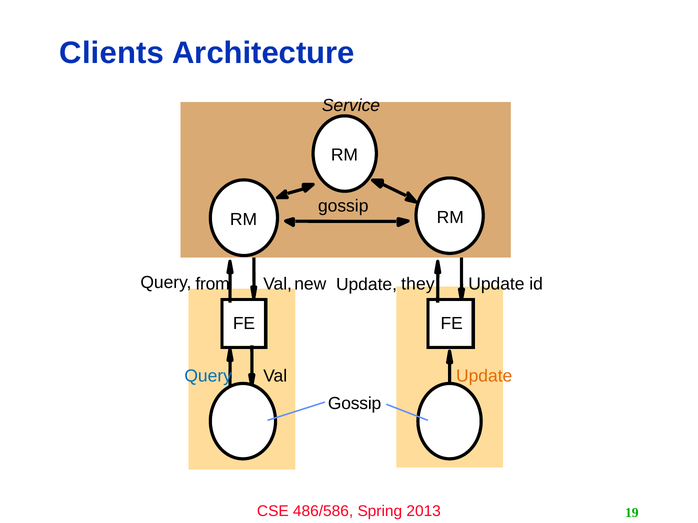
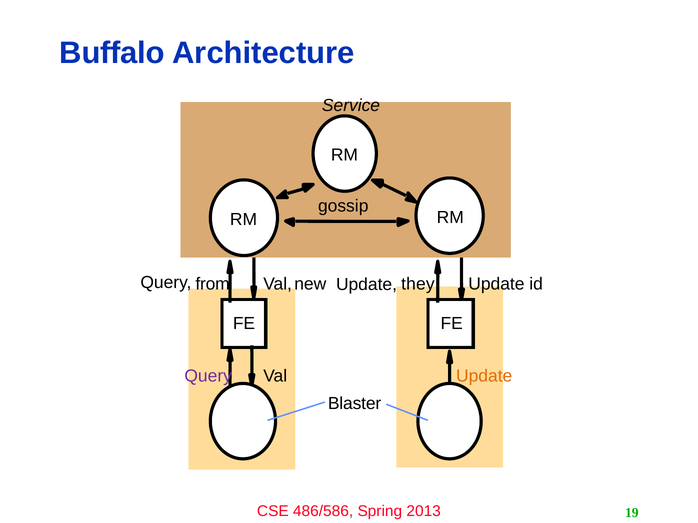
Clients: Clients -> Buffalo
Query at (208, 376) colour: blue -> purple
Gossip at (355, 404): Gossip -> Blaster
